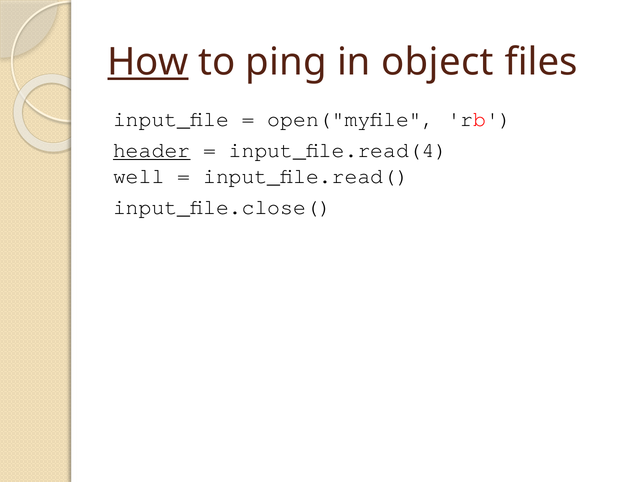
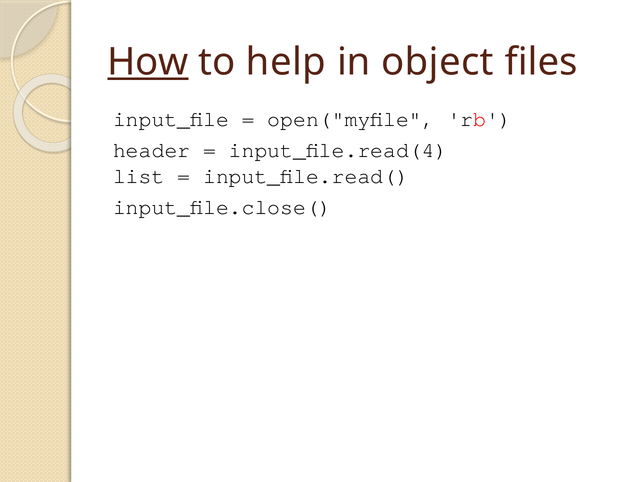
ping: ping -> help
header underline: present -> none
well: well -> list
